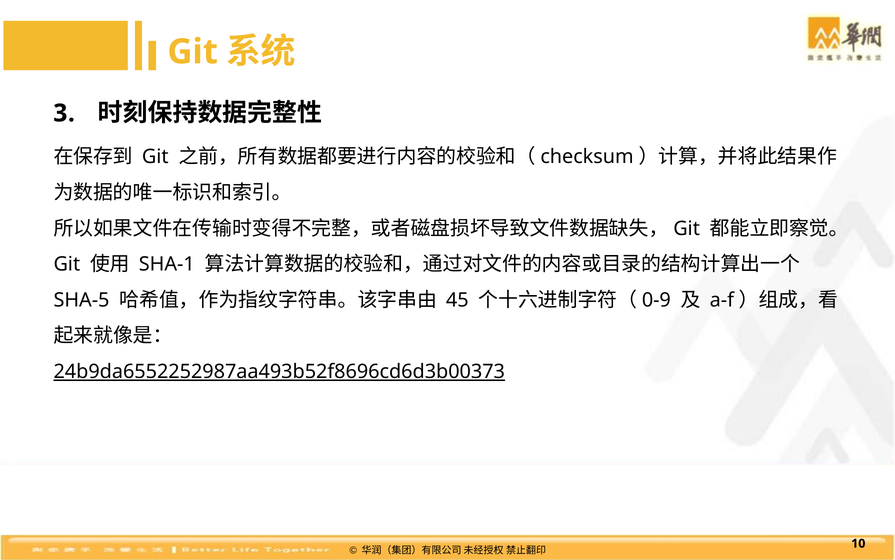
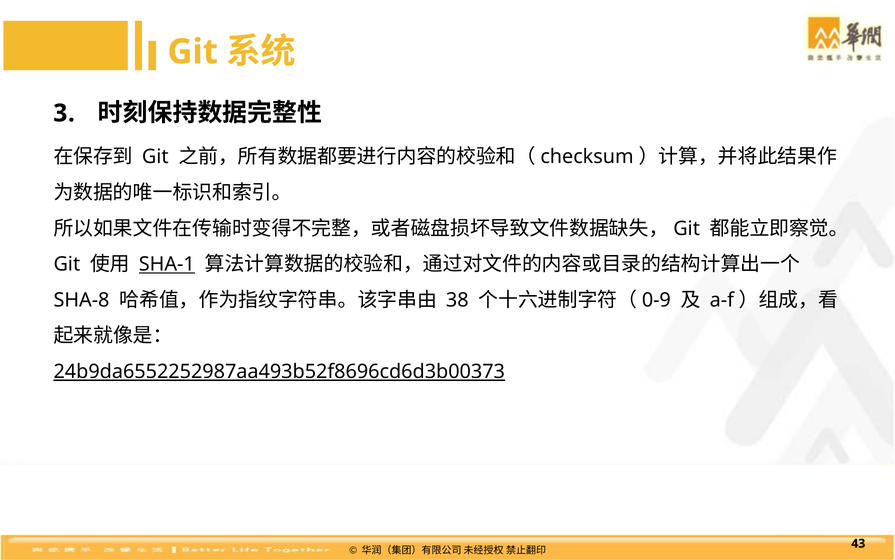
SHA-1 underline: none -> present
SHA-5: SHA-5 -> SHA-8
45: 45 -> 38
10: 10 -> 43
